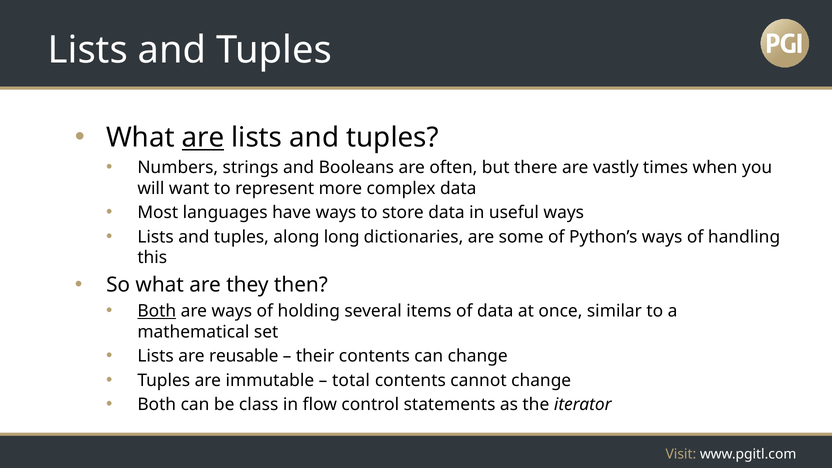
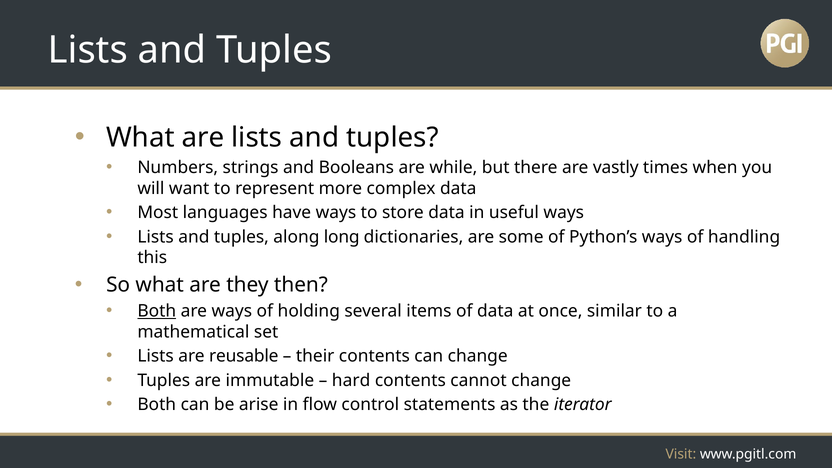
are at (203, 138) underline: present -> none
often: often -> while
total: total -> hard
class: class -> arise
